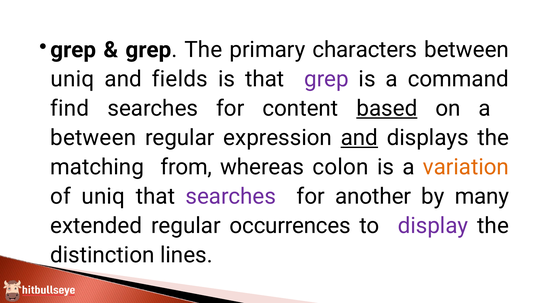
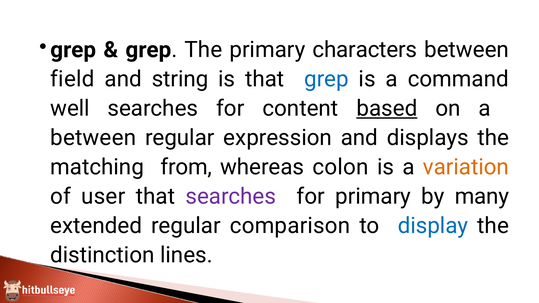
uniq at (72, 79): uniq -> field
fields: fields -> string
grep at (326, 79) colour: purple -> blue
find: find -> well
and at (359, 138) underline: present -> none
of uniq: uniq -> user
for another: another -> primary
occurrences: occurrences -> comparison
display colour: purple -> blue
